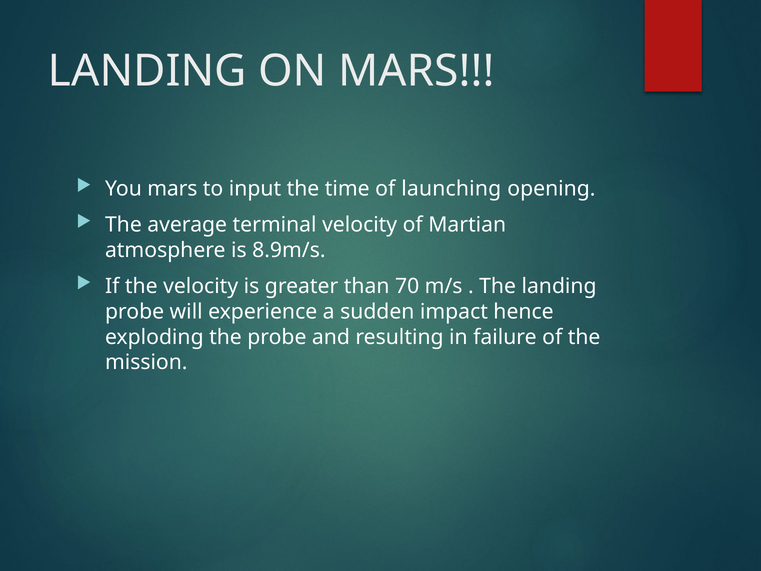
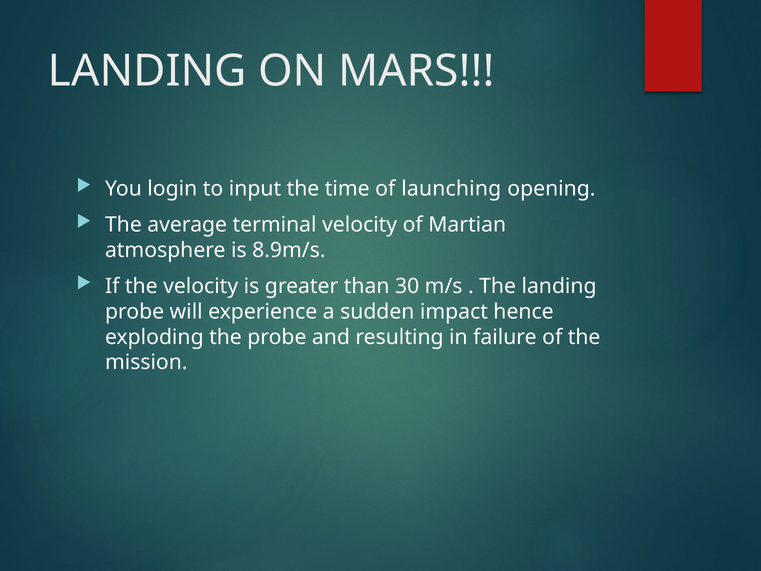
You mars: mars -> login
70: 70 -> 30
